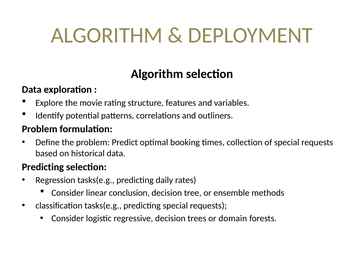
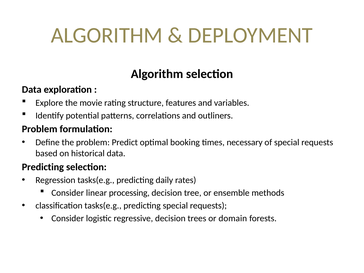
collection: collection -> necessary
conclusion: conclusion -> processing
